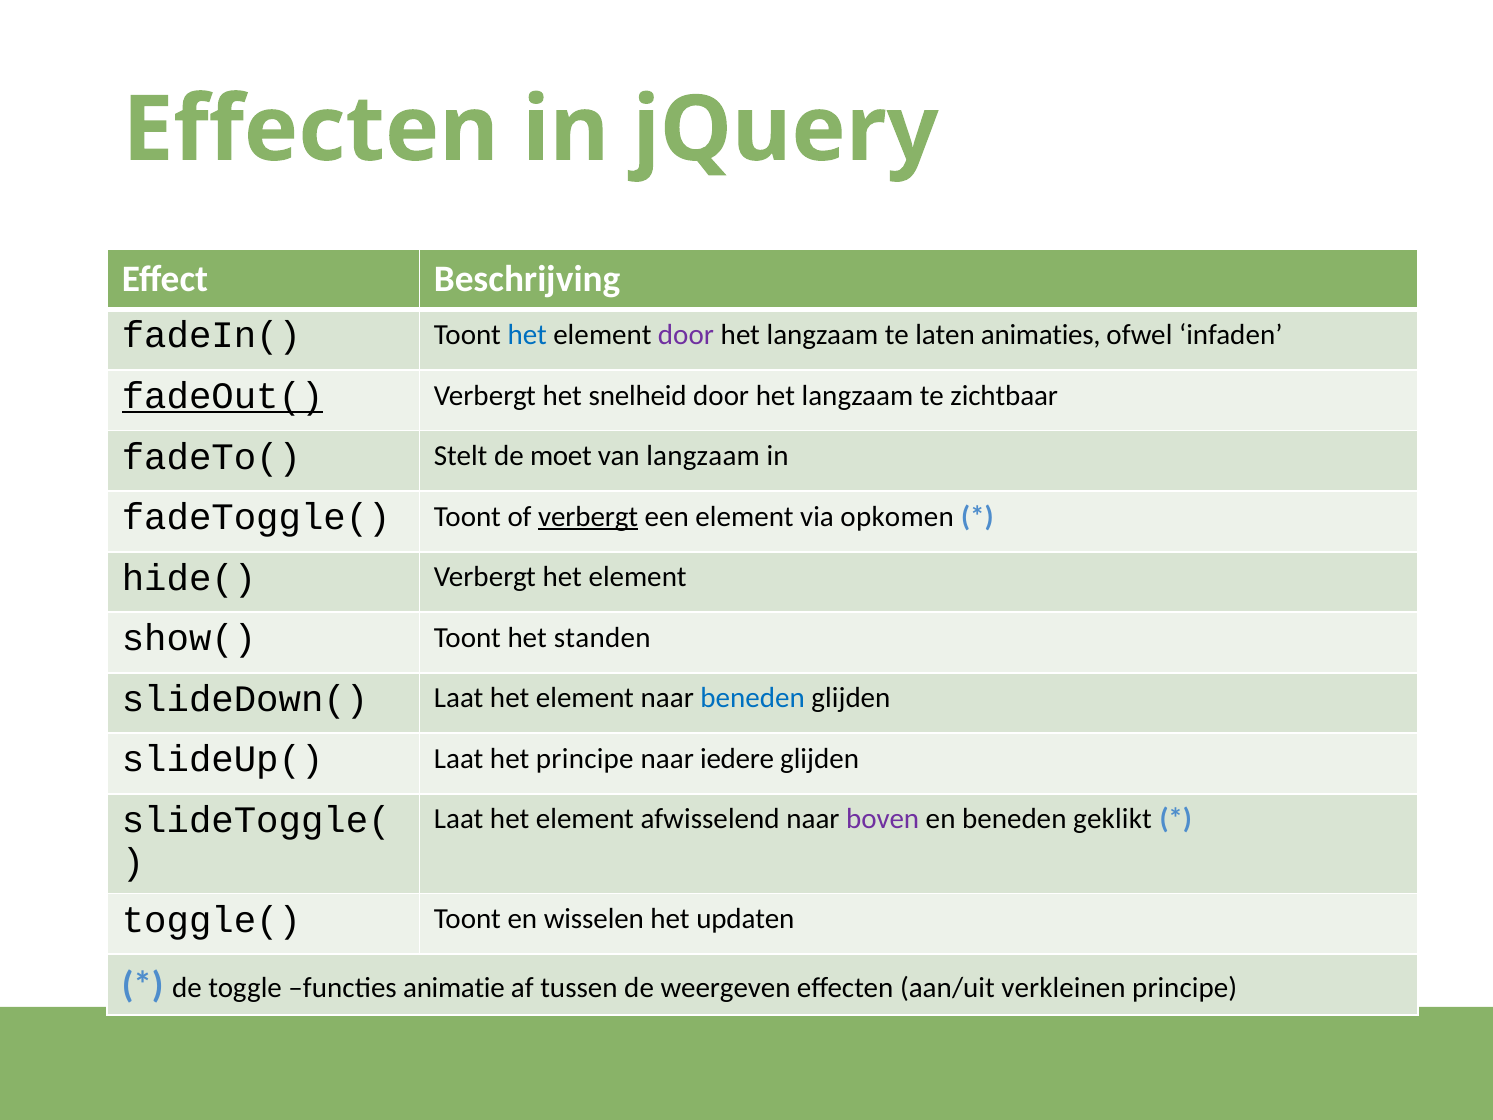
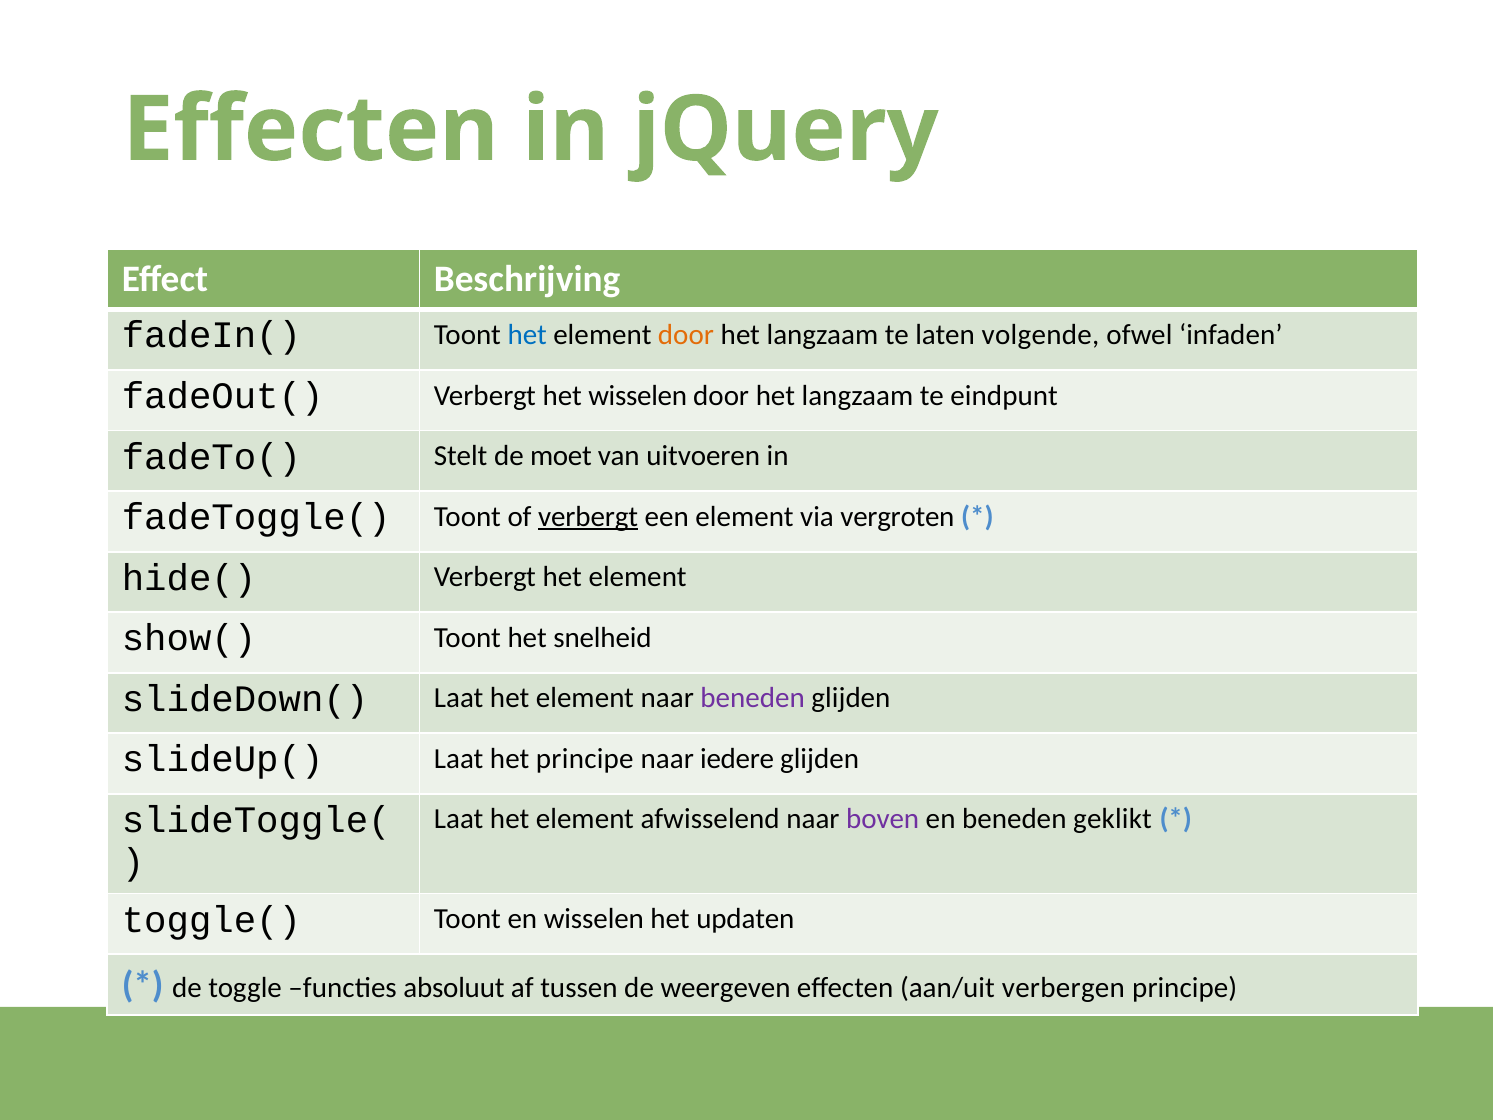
door at (686, 335) colour: purple -> orange
animaties: animaties -> volgende
fadeOut( underline: present -> none
het snelheid: snelheid -> wisselen
zichtbaar: zichtbaar -> eindpunt
van langzaam: langzaam -> uitvoeren
opkomen: opkomen -> vergroten
standen: standen -> snelheid
beneden at (753, 698) colour: blue -> purple
animatie: animatie -> absoluut
verkleinen: verkleinen -> verbergen
